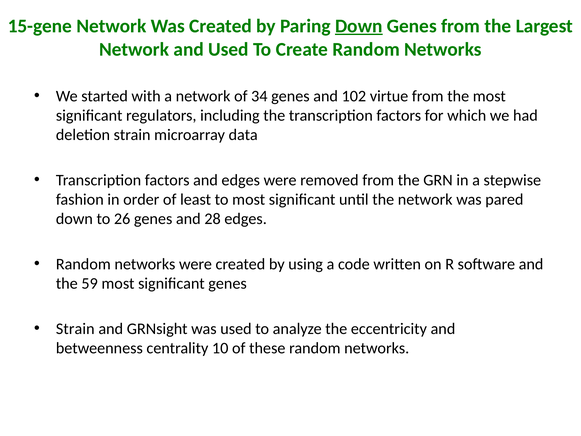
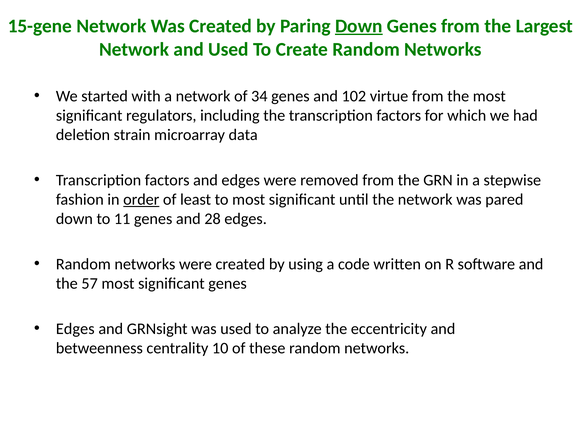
order underline: none -> present
26: 26 -> 11
59: 59 -> 57
Strain at (75, 328): Strain -> Edges
